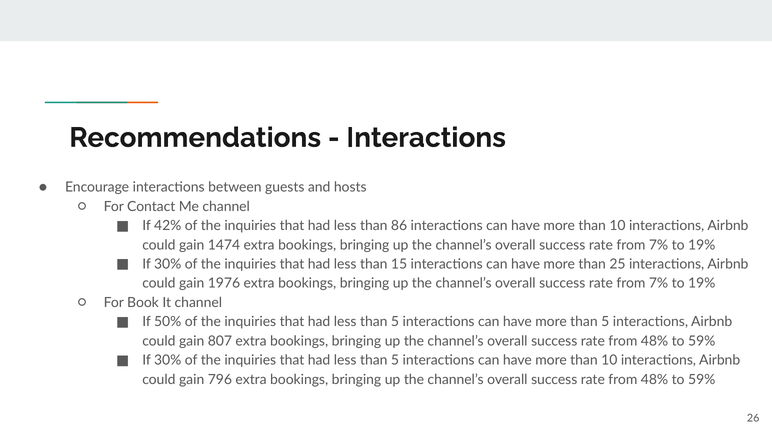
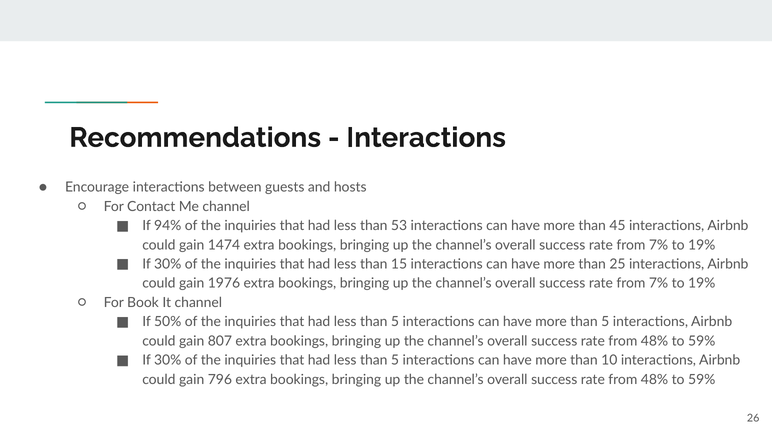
42%: 42% -> 94%
86: 86 -> 53
10 at (618, 226): 10 -> 45
